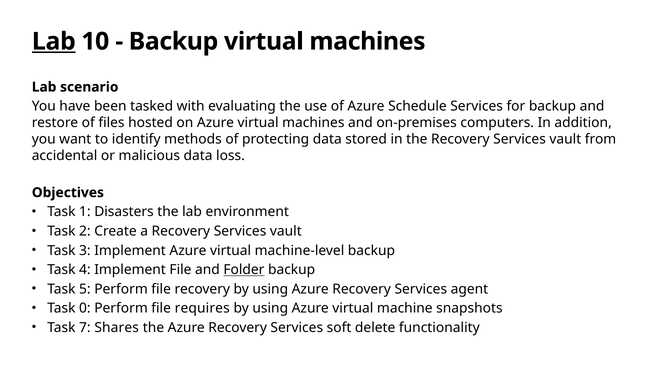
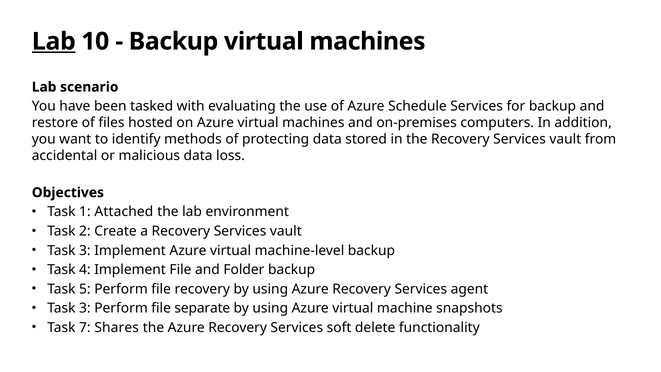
Disasters: Disasters -> Attached
Folder underline: present -> none
0 at (85, 308): 0 -> 3
requires: requires -> separate
